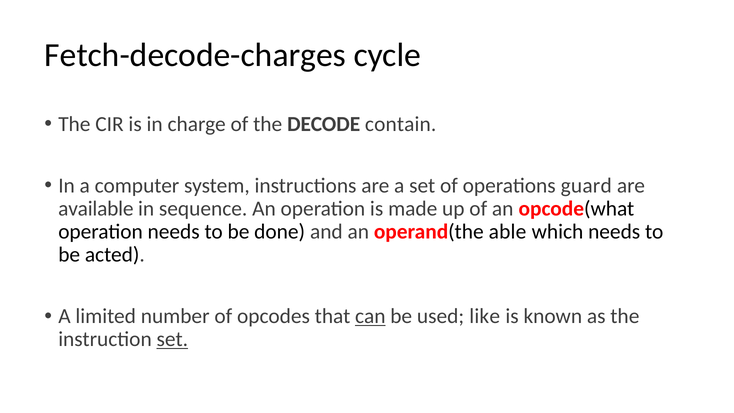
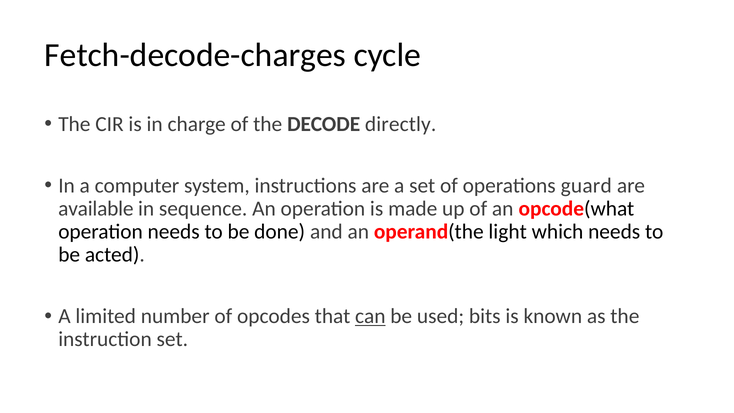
contain: contain -> directly
able: able -> light
like: like -> bits
set at (172, 339) underline: present -> none
